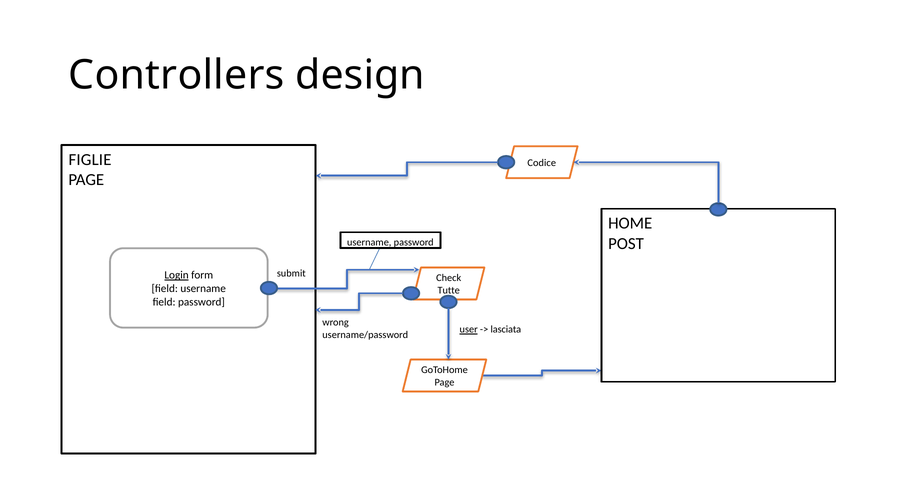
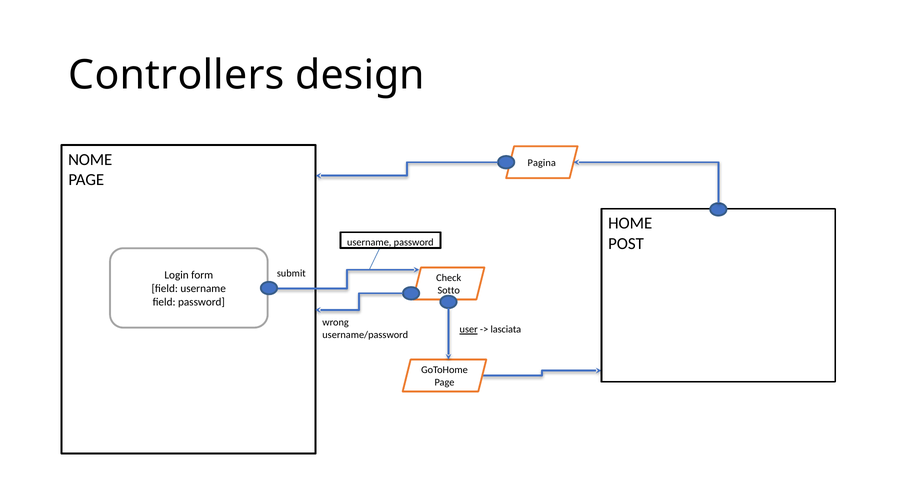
FIGLIE: FIGLIE -> NOME
Codice: Codice -> Pagina
Login underline: present -> none
Tutte: Tutte -> Sotto
